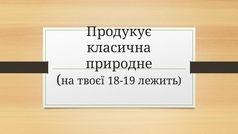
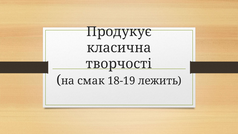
природне: природне -> творчості
твоєї: твоєї -> смак
